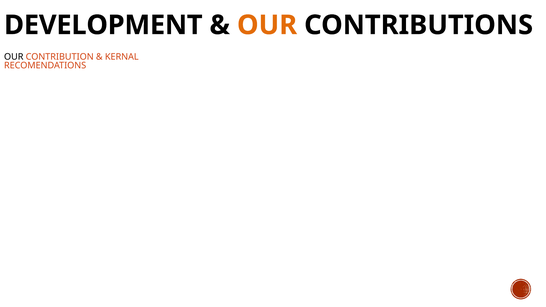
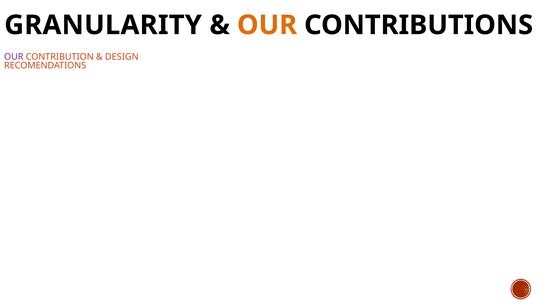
DEVELOPMENT: DEVELOPMENT -> GRANULARITY
OUR at (14, 57) colour: black -> purple
KERNAL: KERNAL -> DESIGN
